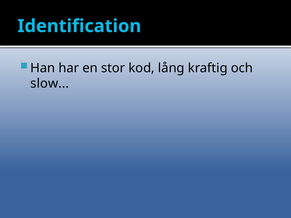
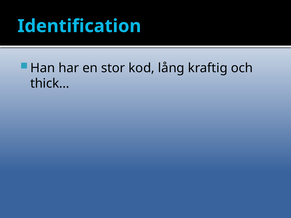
slow: slow -> thick
